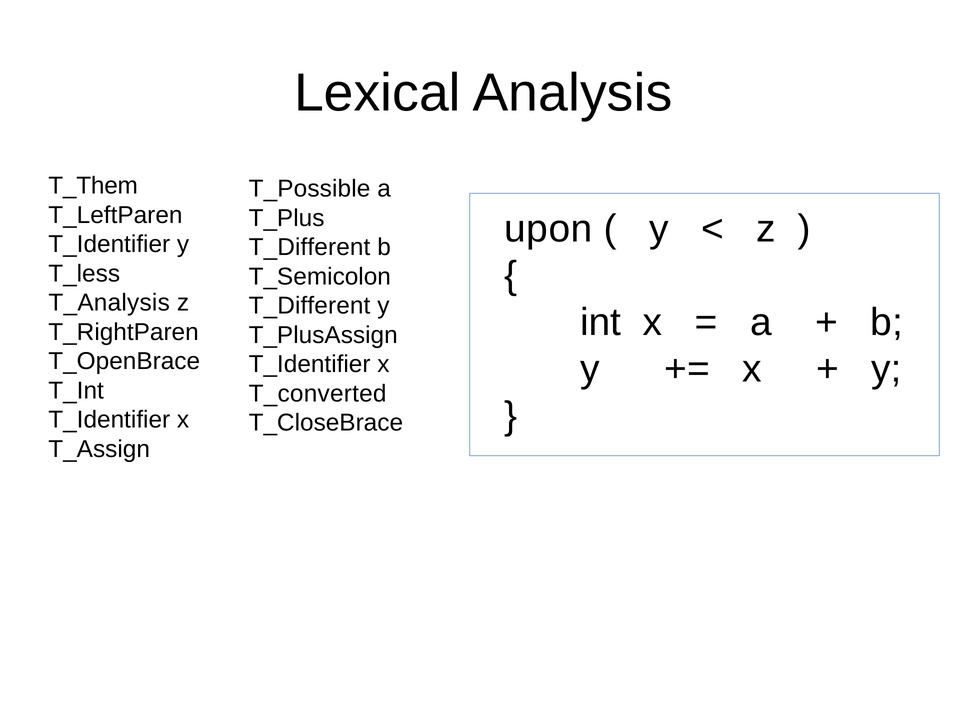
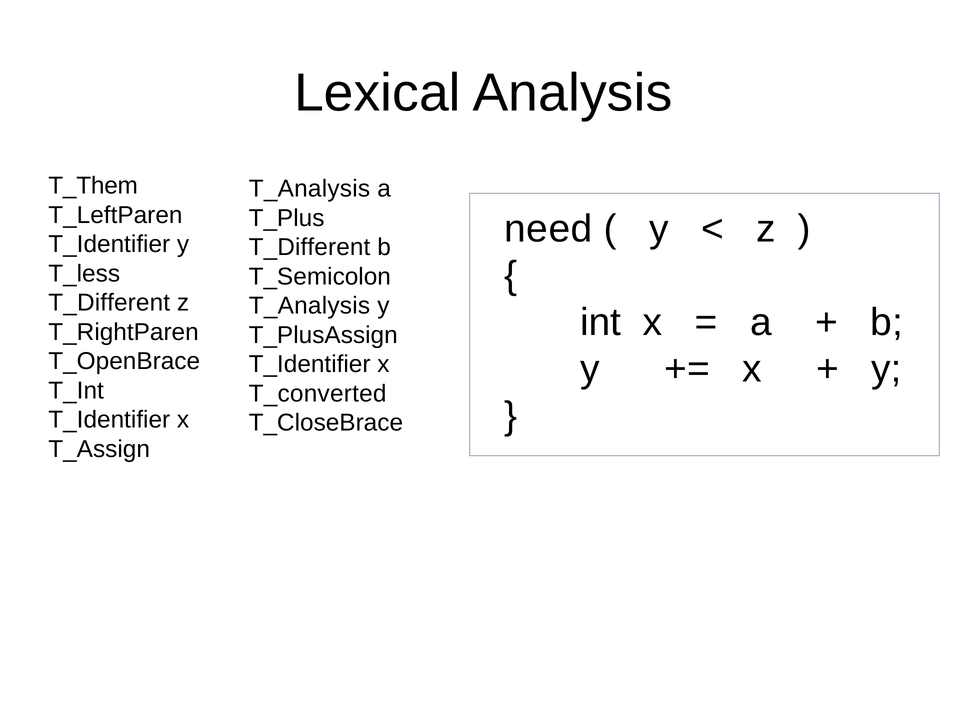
T_Possible at (310, 189): T_Possible -> T_Analysis
upon: upon -> need
T_Analysis at (109, 303): T_Analysis -> T_Different
T_Different at (310, 306): T_Different -> T_Analysis
